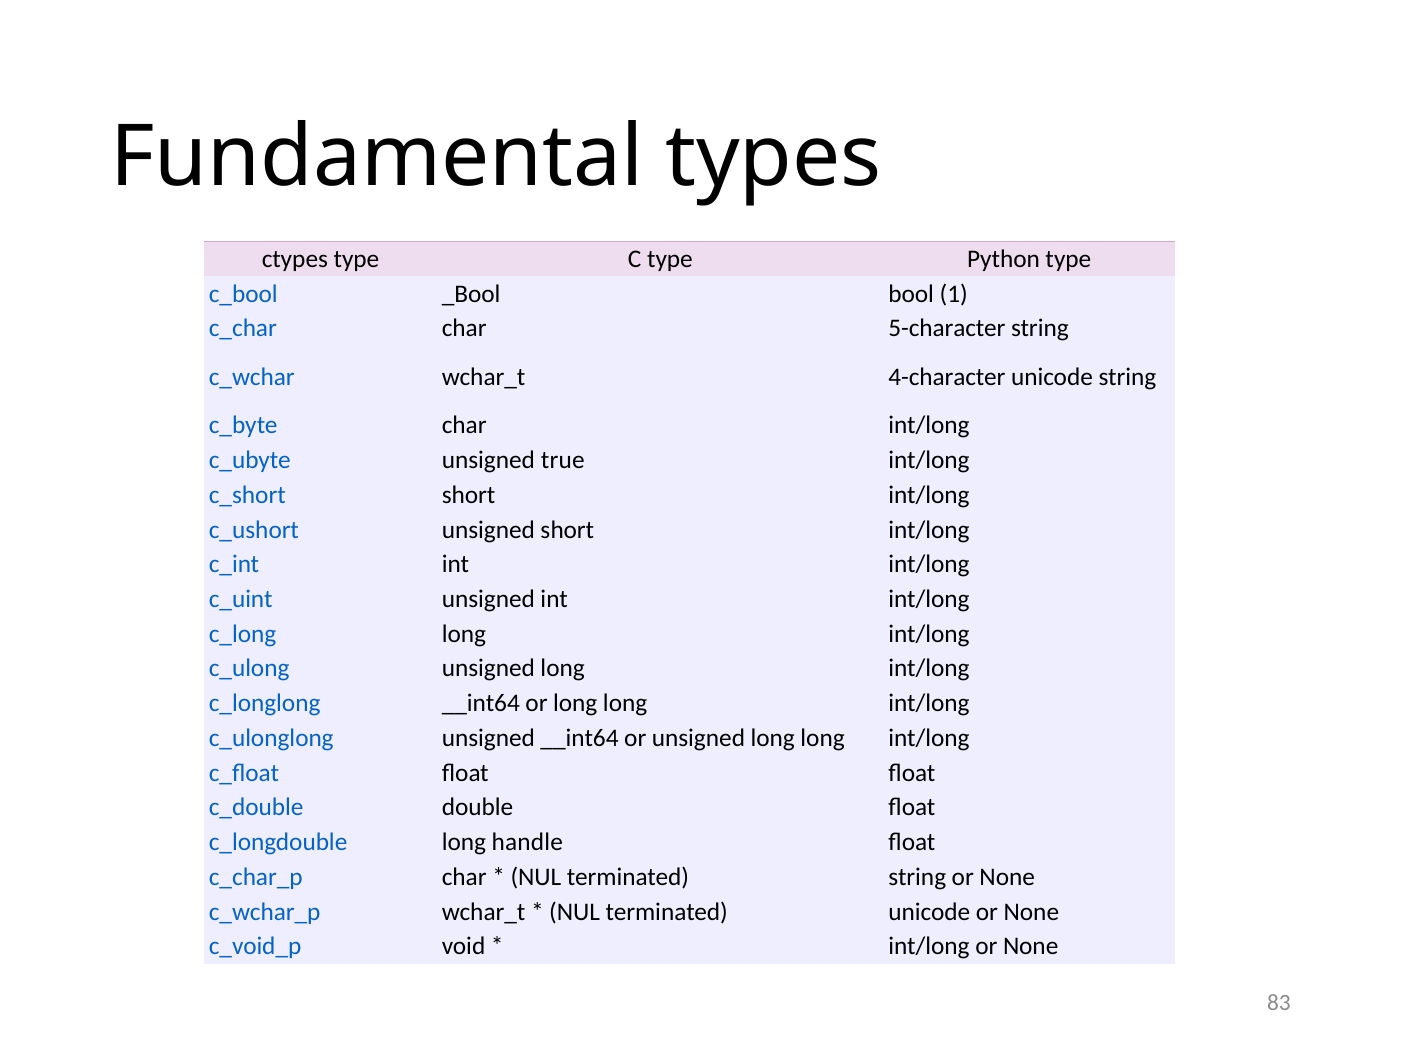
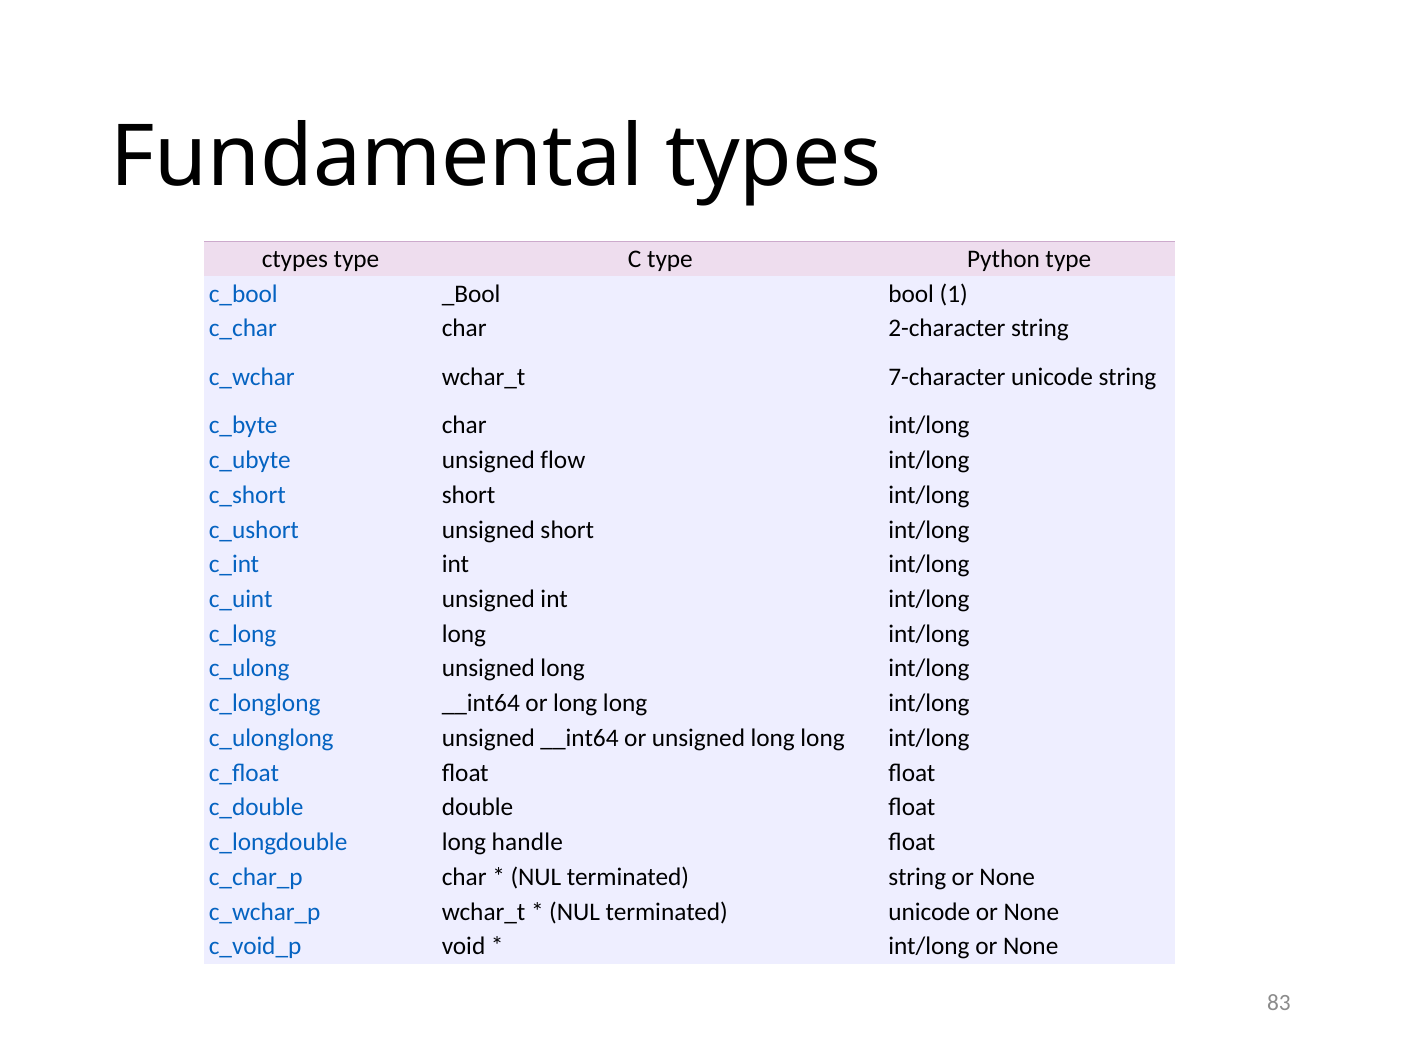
5-character: 5-character -> 2-character
4-character: 4-character -> 7-character
true: true -> flow
